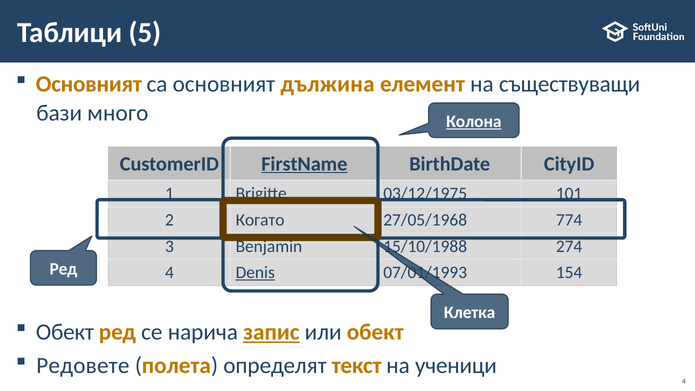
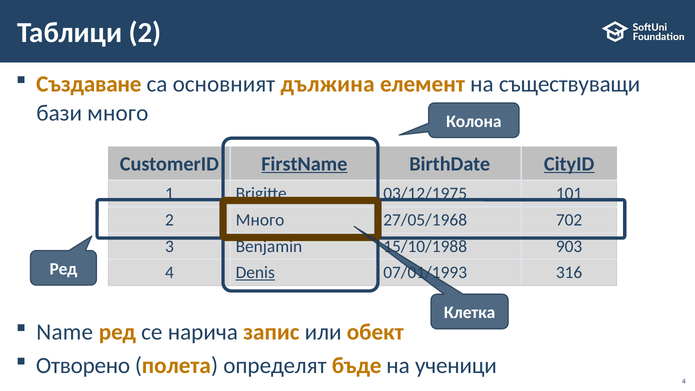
Таблици 5: 5 -> 2
Основният at (89, 84): Основният -> Създаване
Колона underline: present -> none
CityID underline: none -> present
2 Когато: Когато -> Много
774: 774 -> 702
274: 274 -> 903
154: 154 -> 316
Обект at (65, 332): Обект -> Name
запис underline: present -> none
Редовете: Редовете -> Отворено
текст: текст -> бъде
